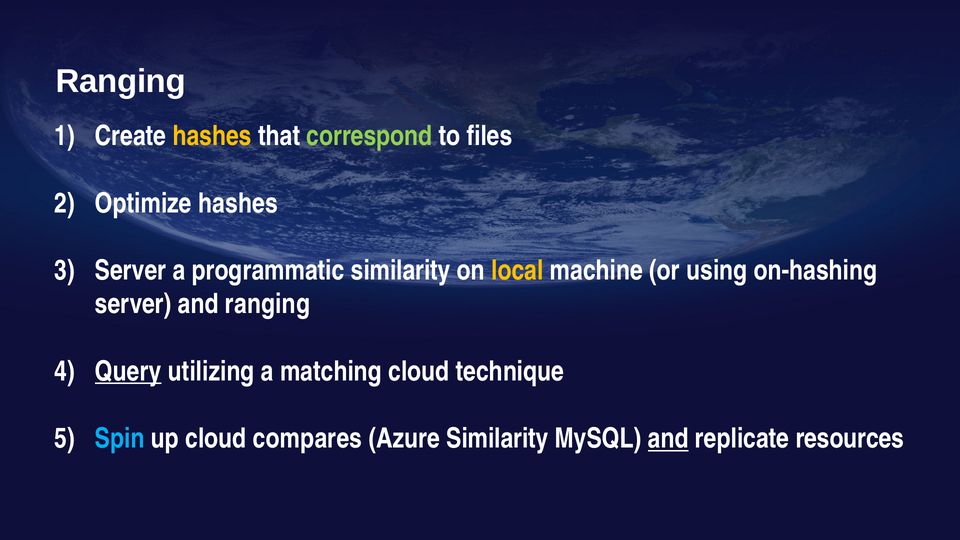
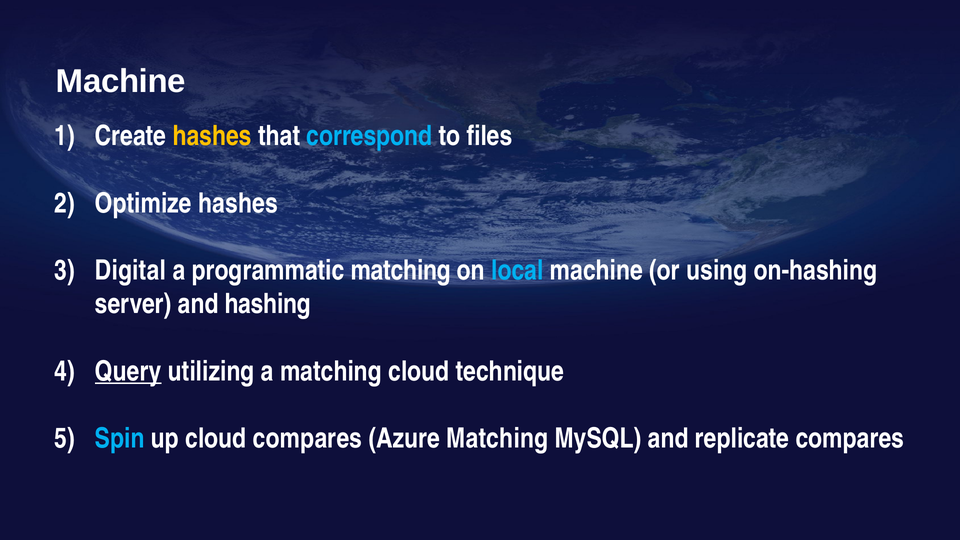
Ranging at (121, 82): Ranging -> Machine
correspond colour: light green -> light blue
Server at (131, 271): Server -> Digital
programmatic similarity: similarity -> matching
local colour: yellow -> light blue
and ranging: ranging -> hashing
Azure Similarity: Similarity -> Matching
and at (668, 439) underline: present -> none
replicate resources: resources -> compares
